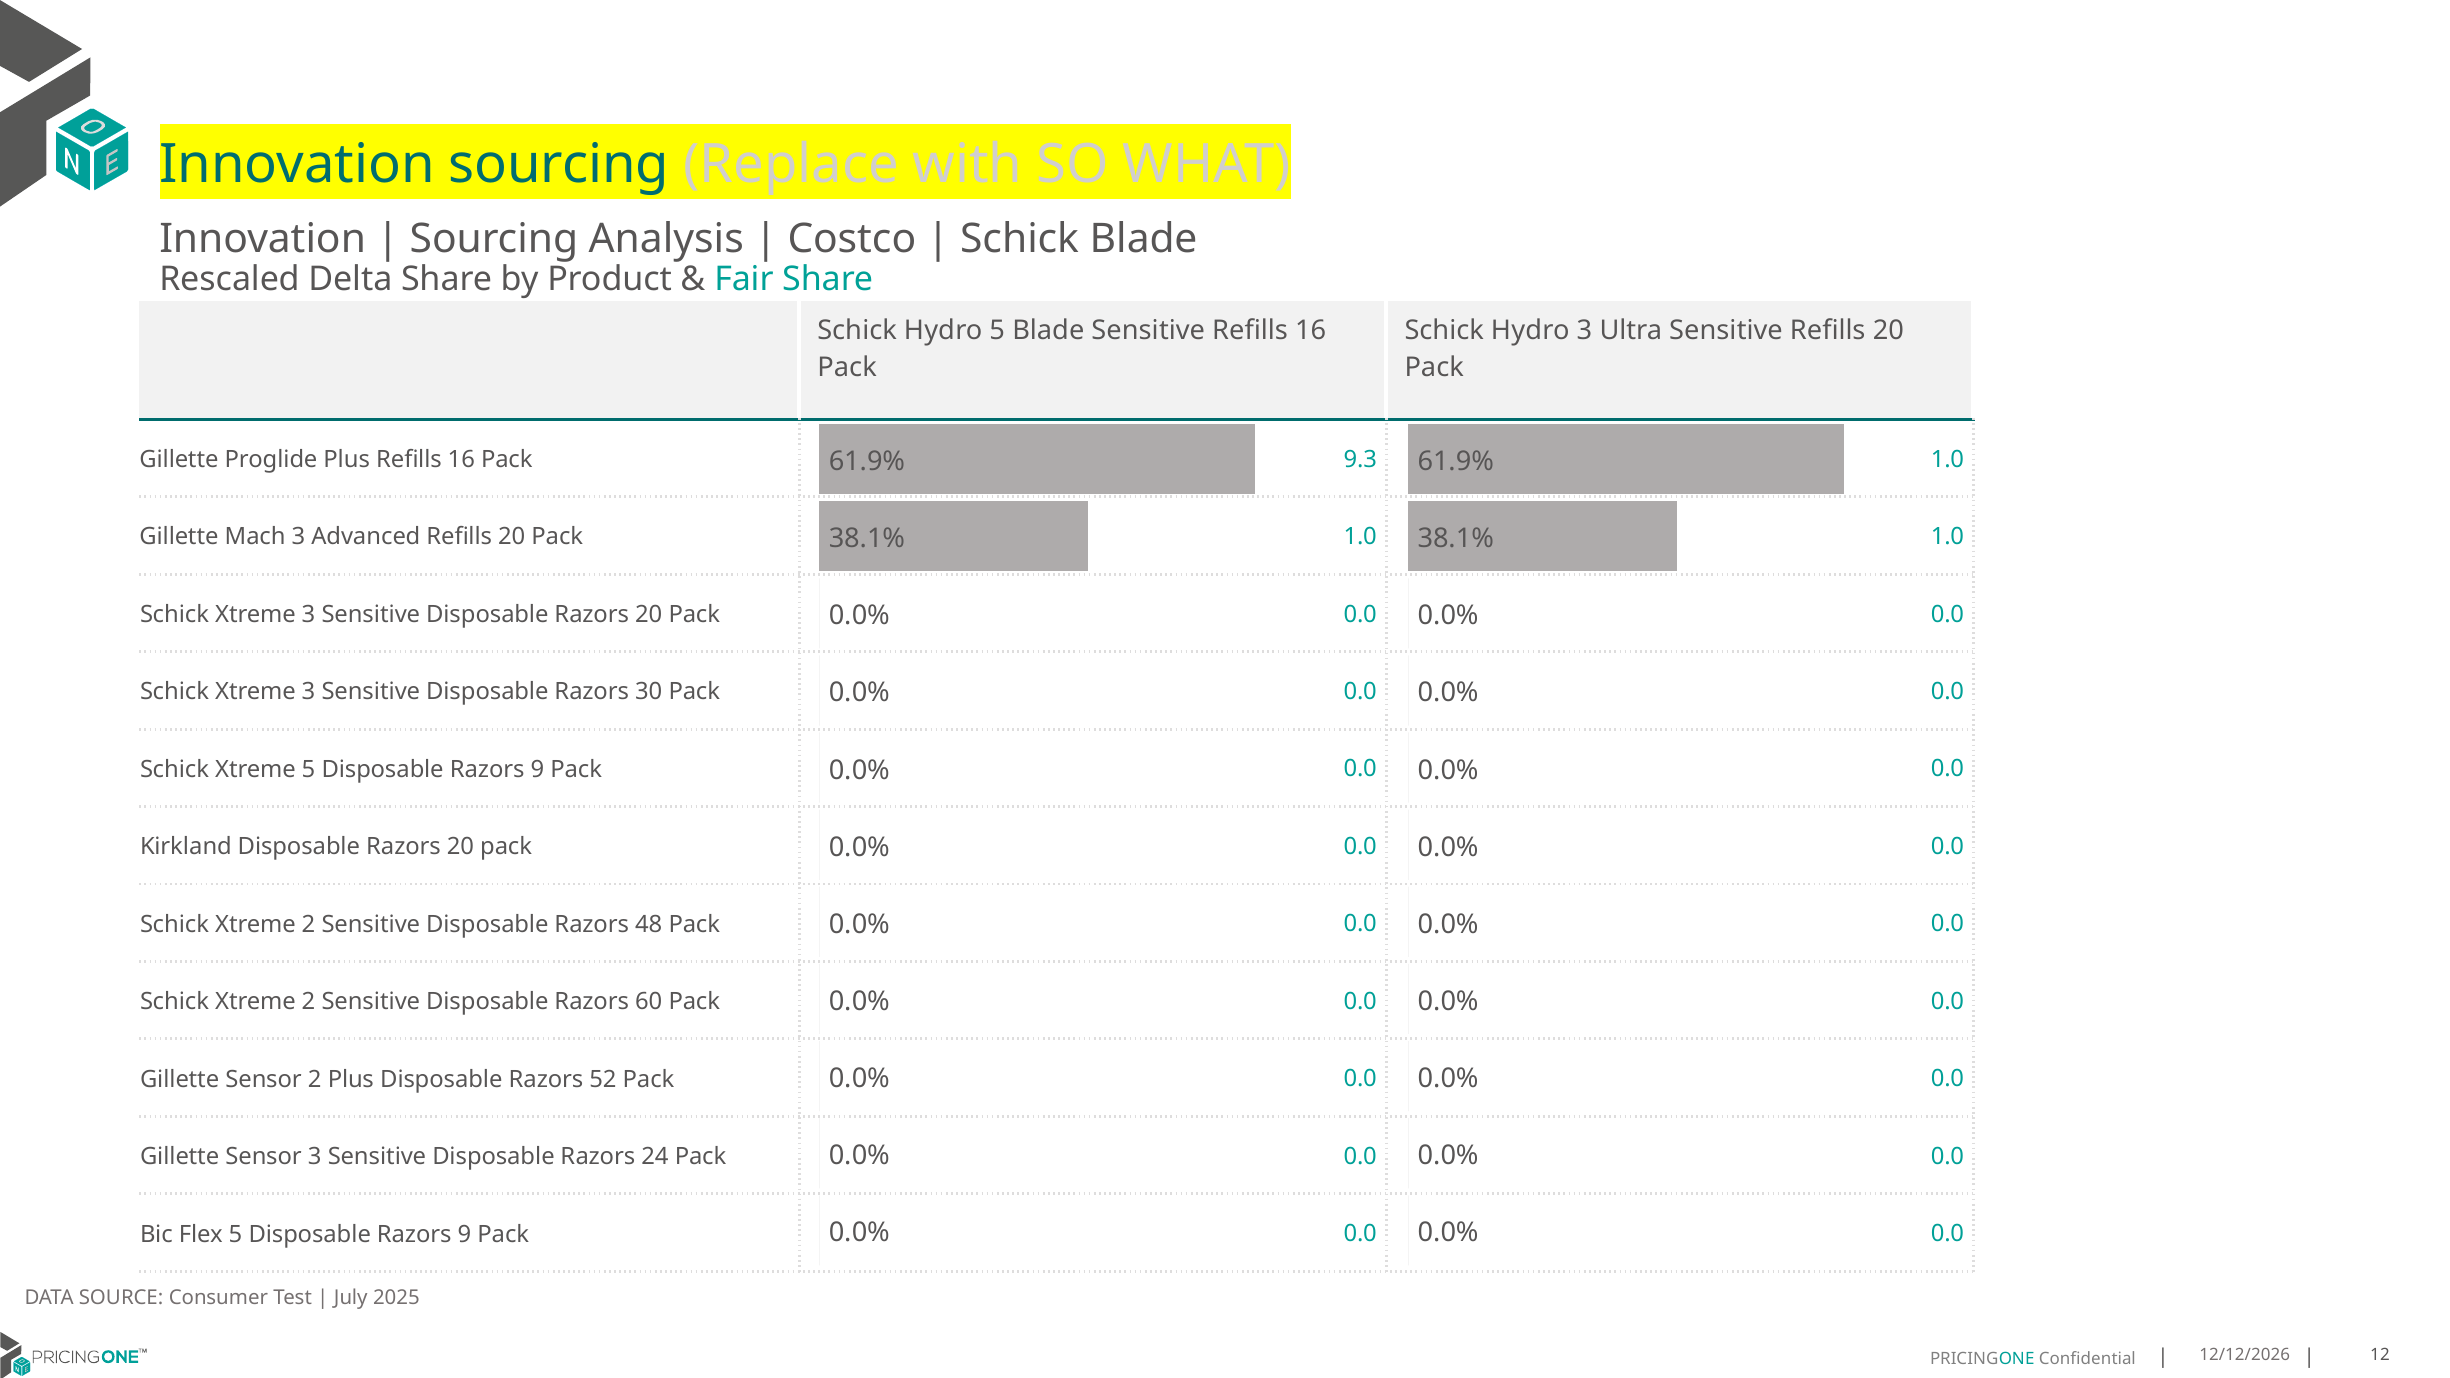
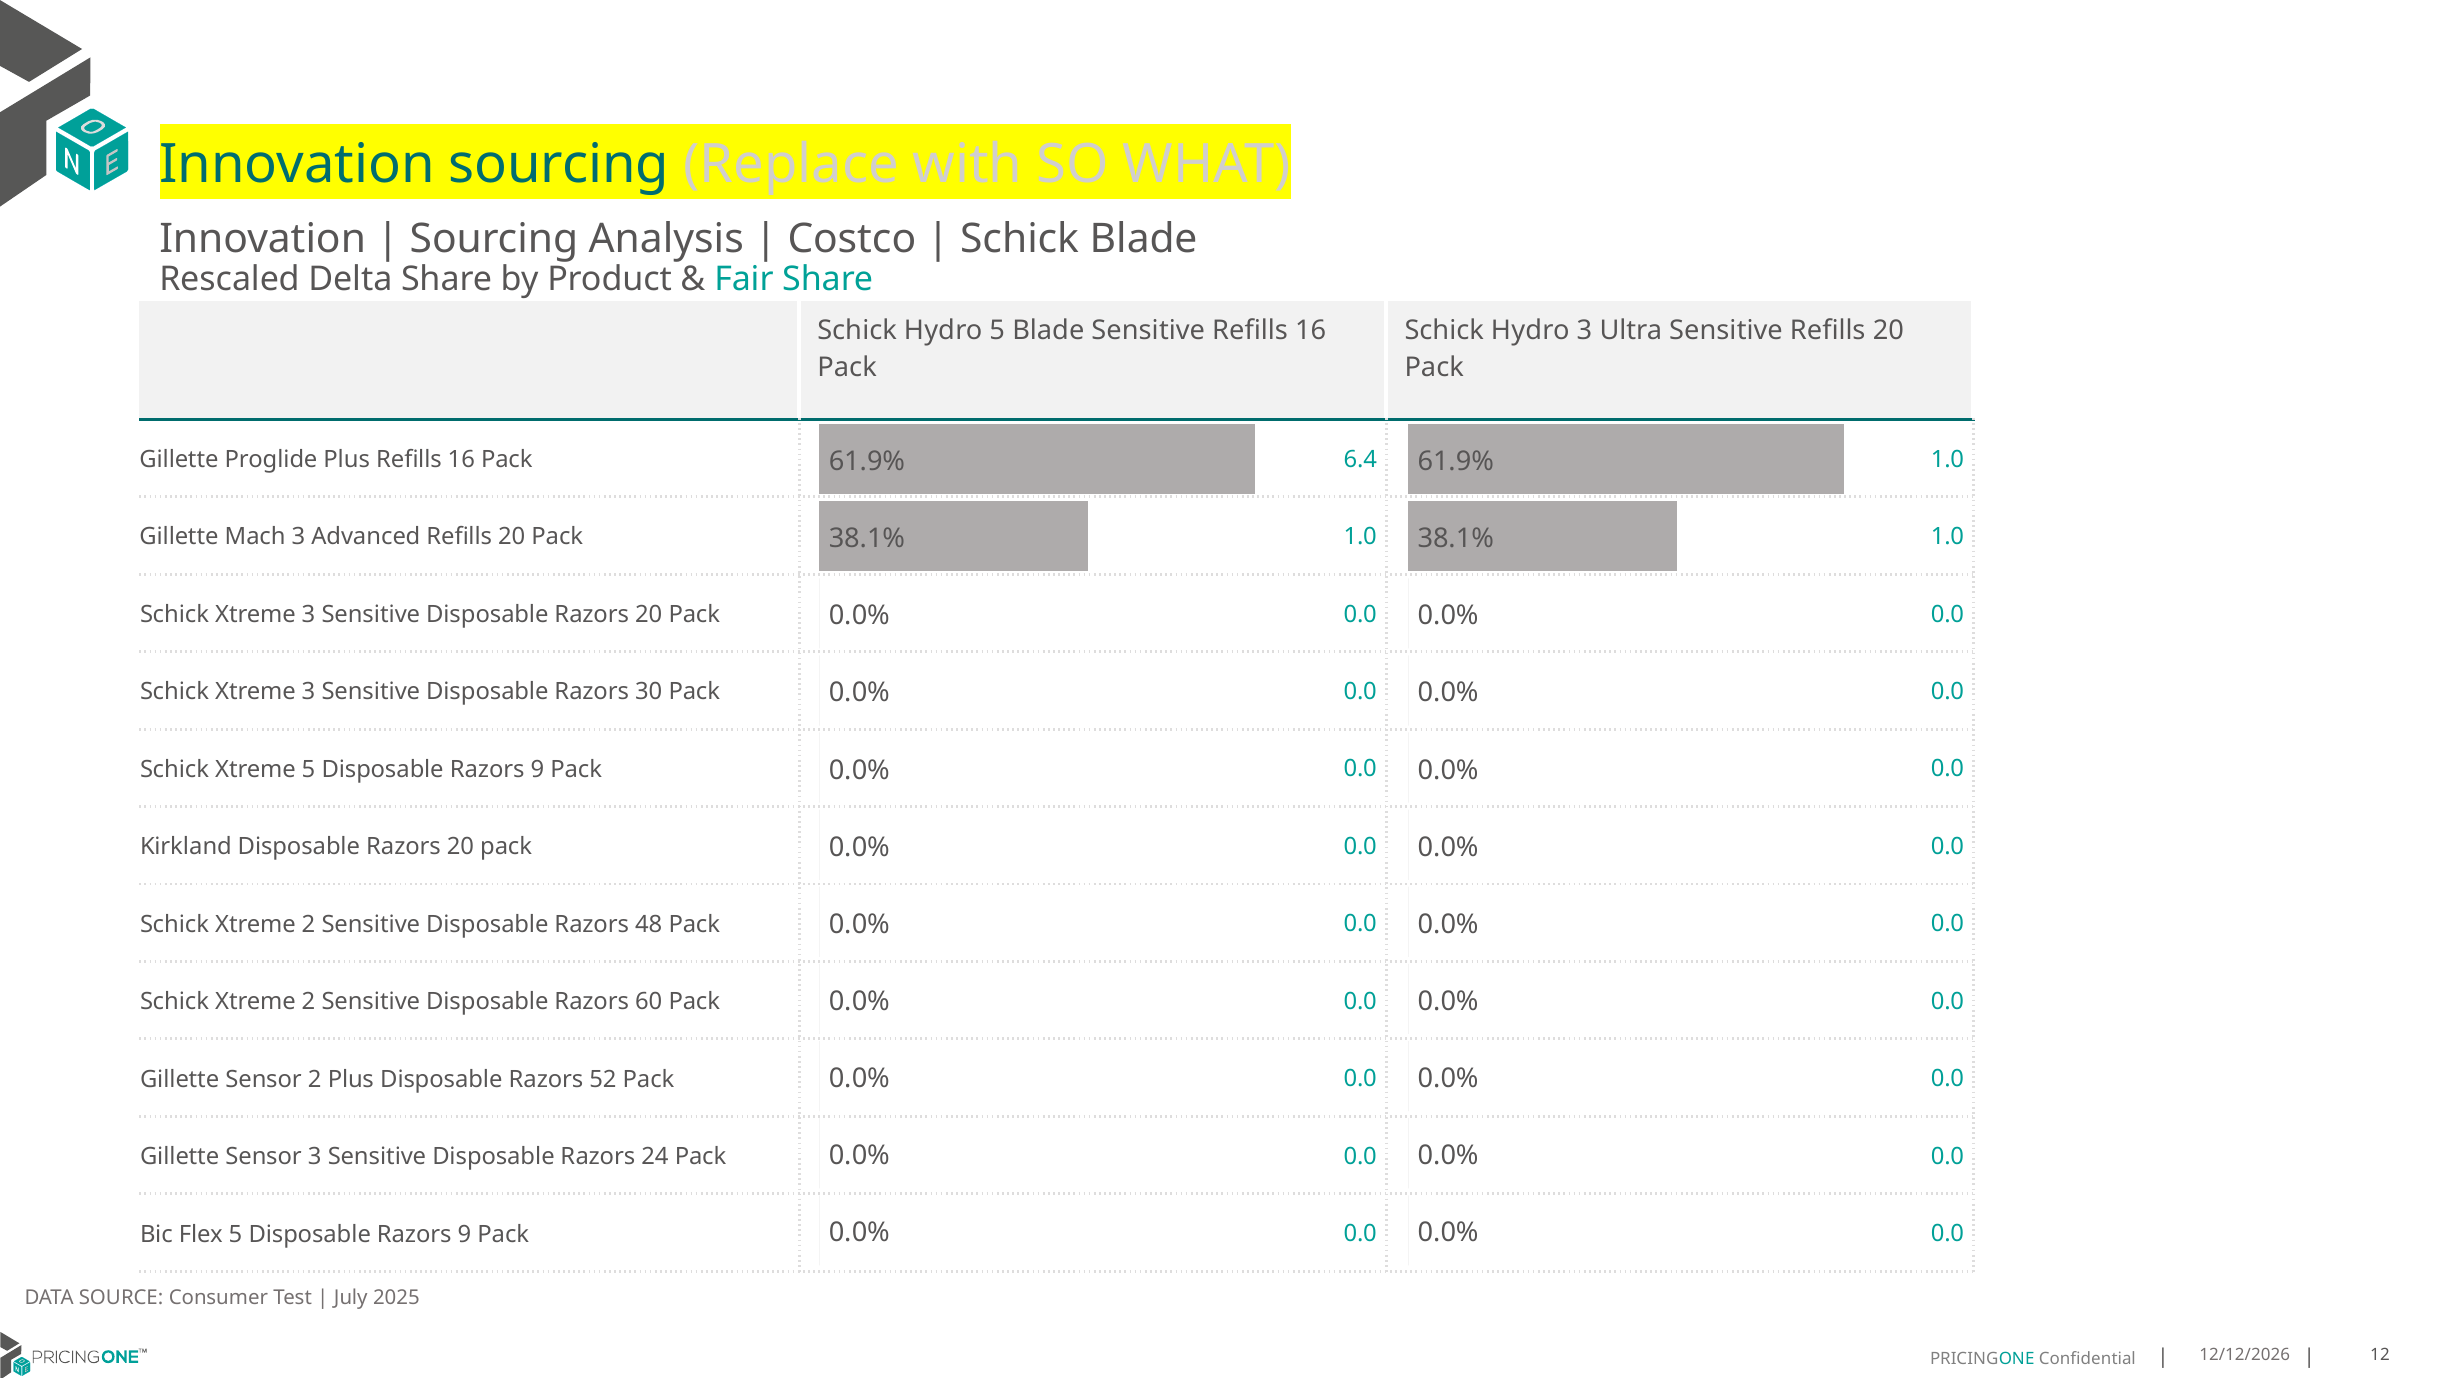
9.3: 9.3 -> 6.4
